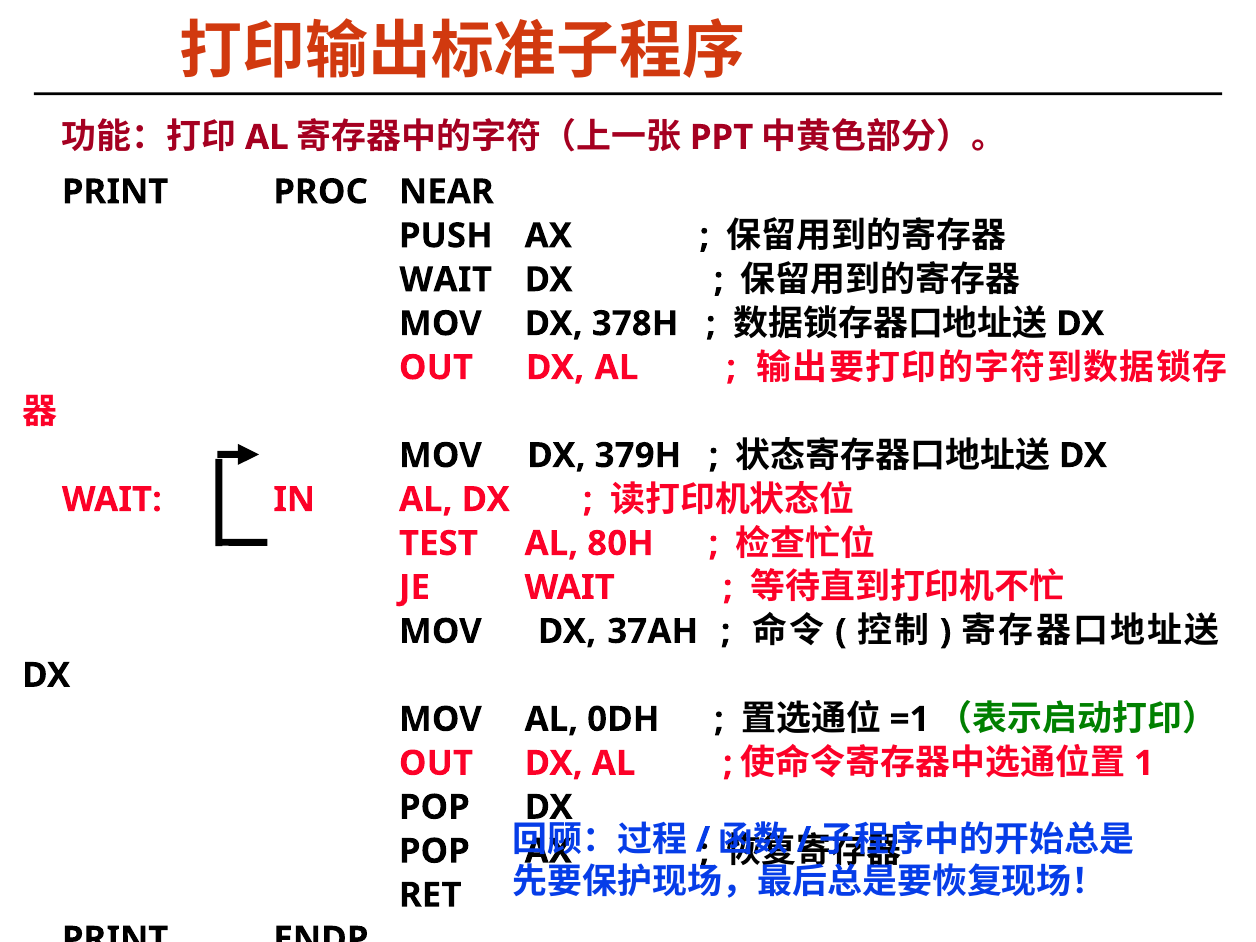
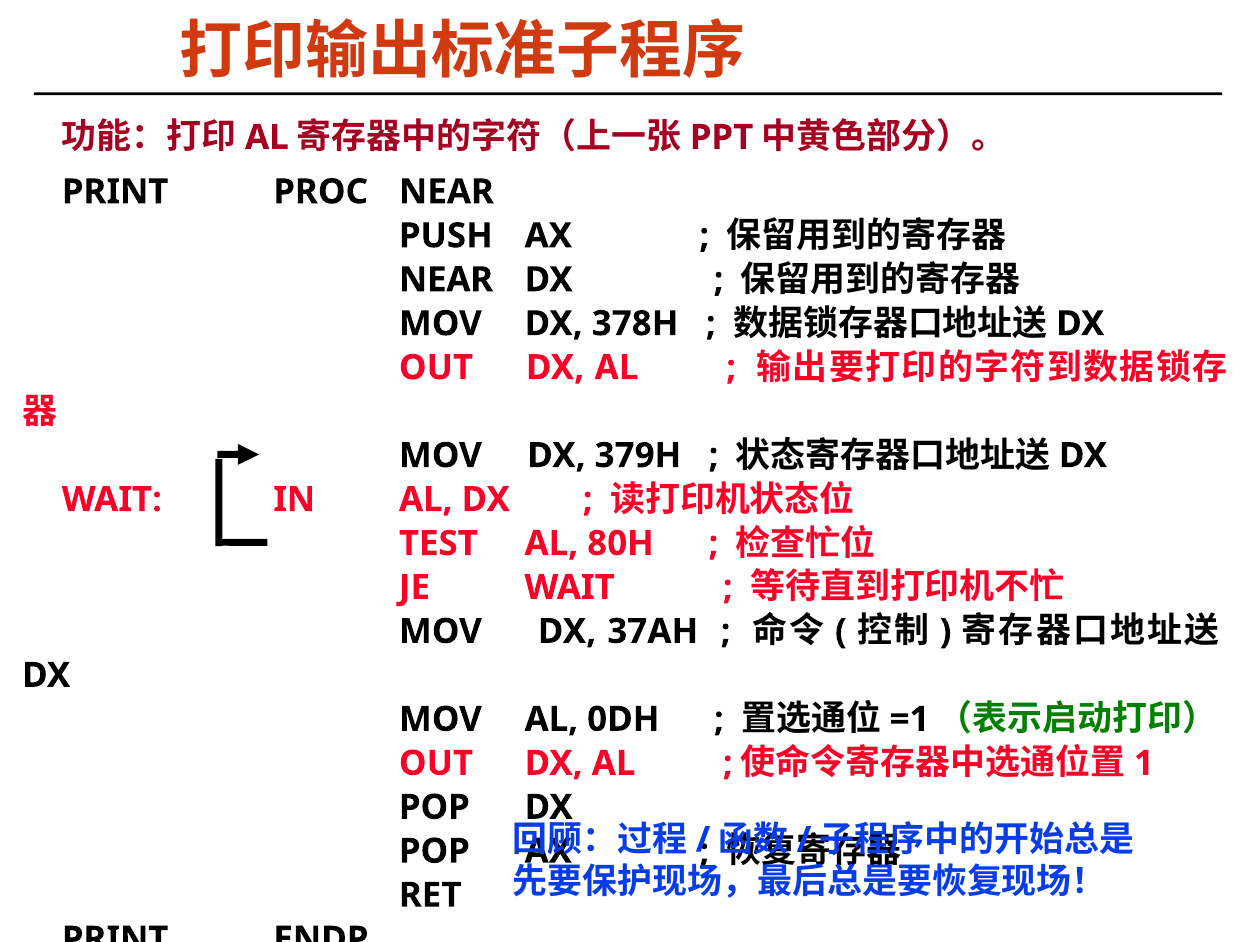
WAIT at (446, 280): WAIT -> NEAR
